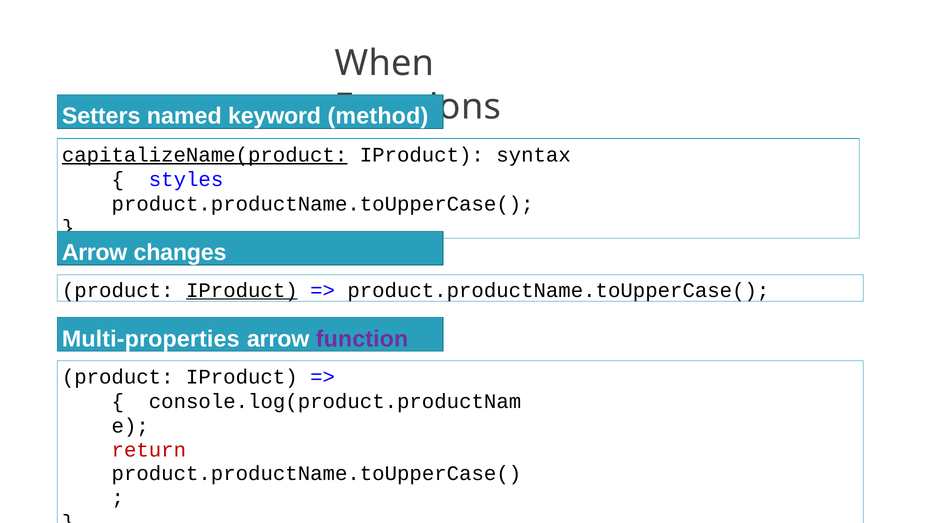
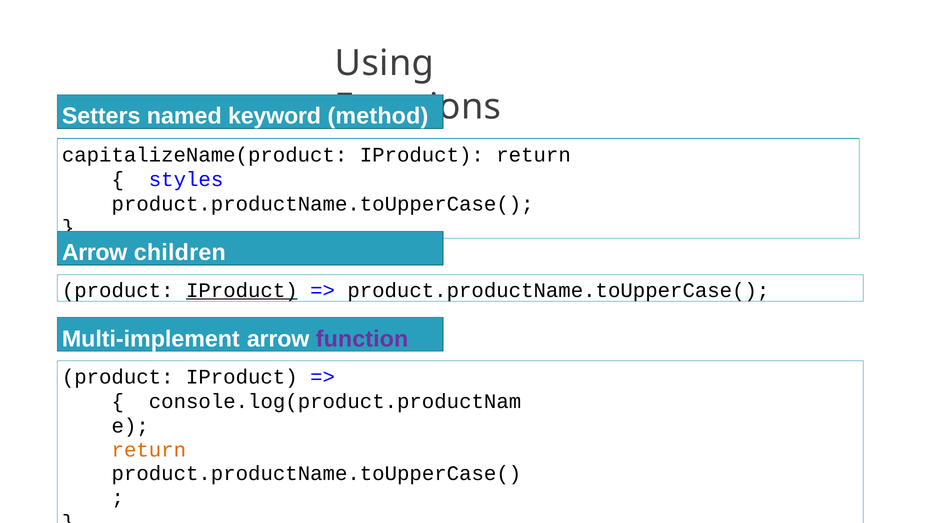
When: When -> Using
capitalizeName(product underline: present -> none
IProduct syntax: syntax -> return
changes: changes -> children
Multi-properties: Multi-properties -> Multi-implement
return at (149, 450) colour: red -> orange
